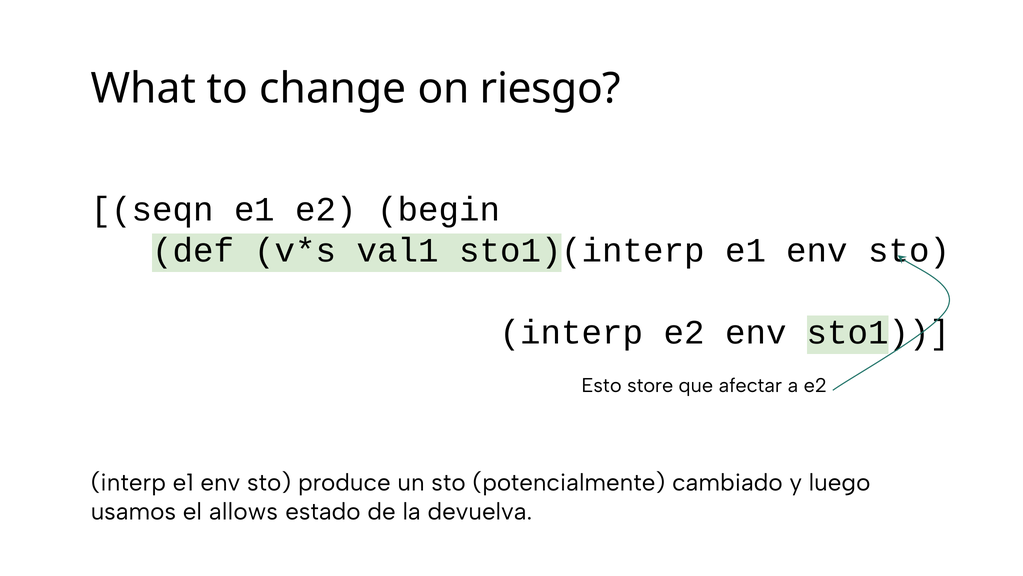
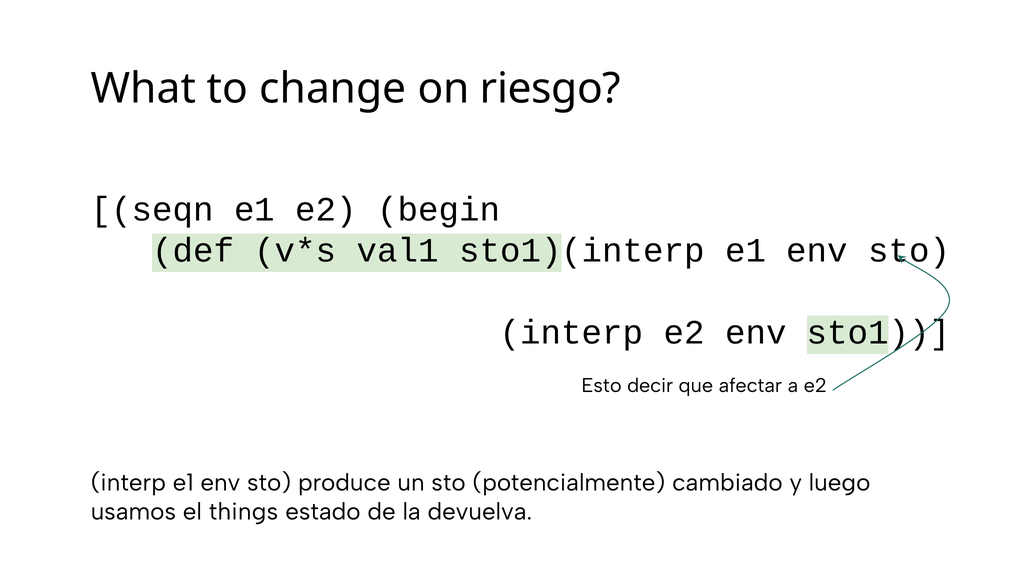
store: store -> decir
allows: allows -> things
